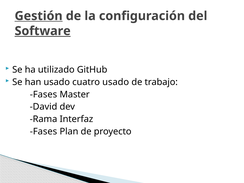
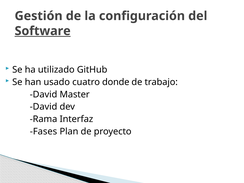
Gestión underline: present -> none
cuatro usado: usado -> donde
Fases at (43, 94): Fases -> David
